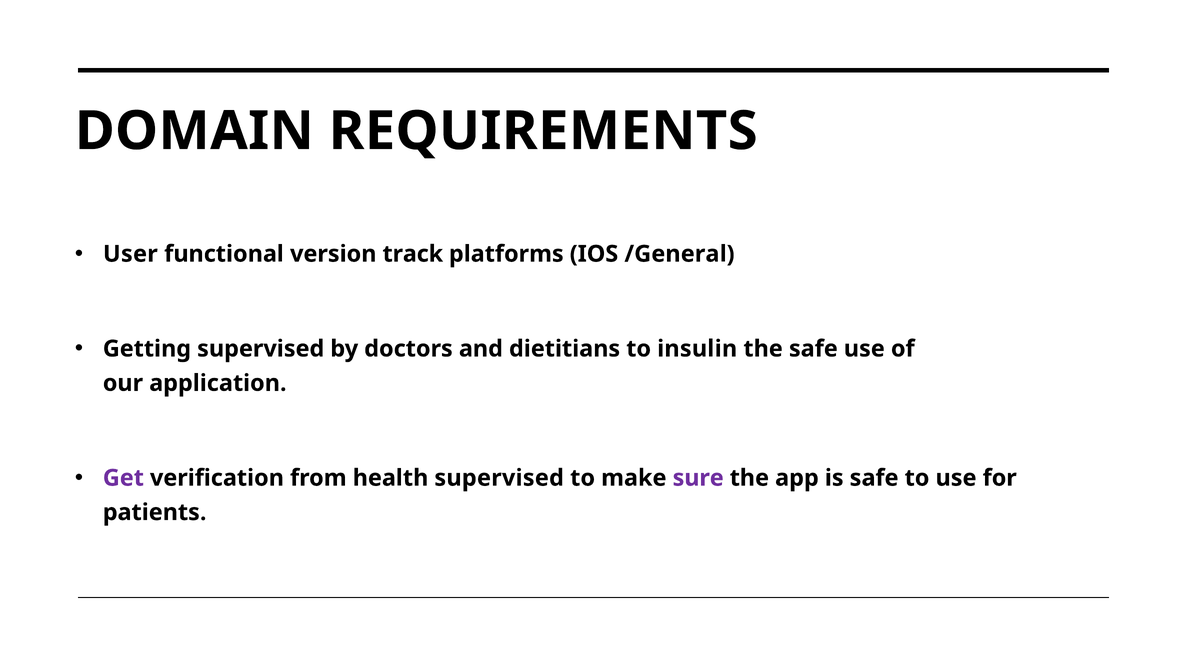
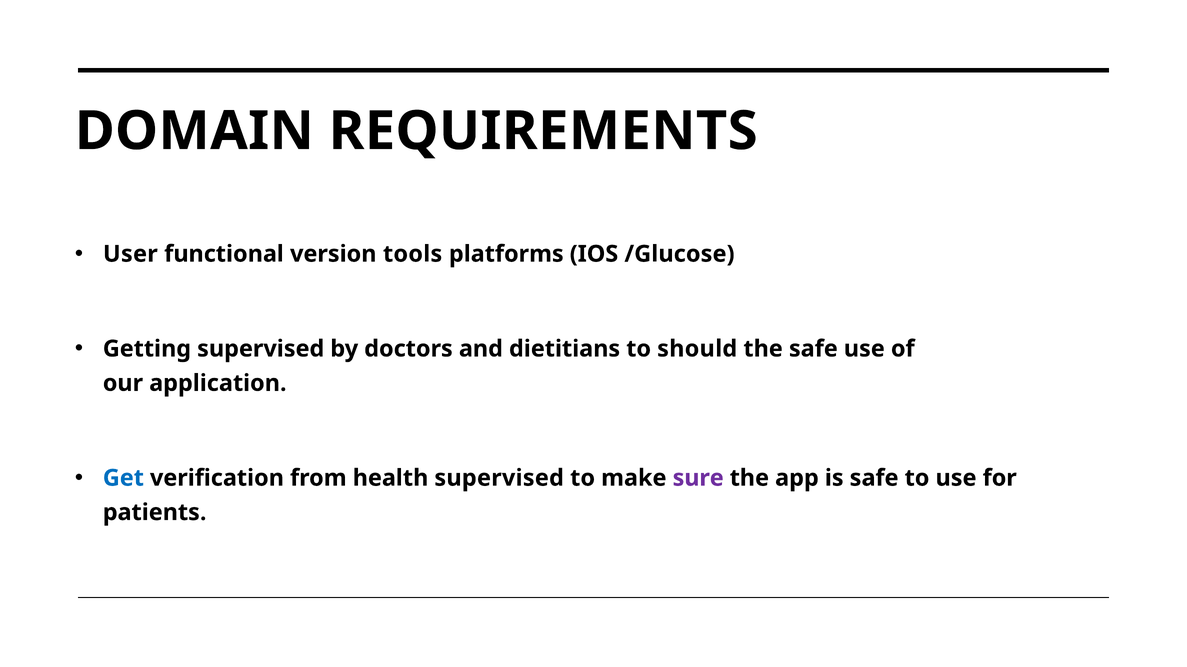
track: track -> tools
/General: /General -> /Glucose
insulin: insulin -> should
Get colour: purple -> blue
